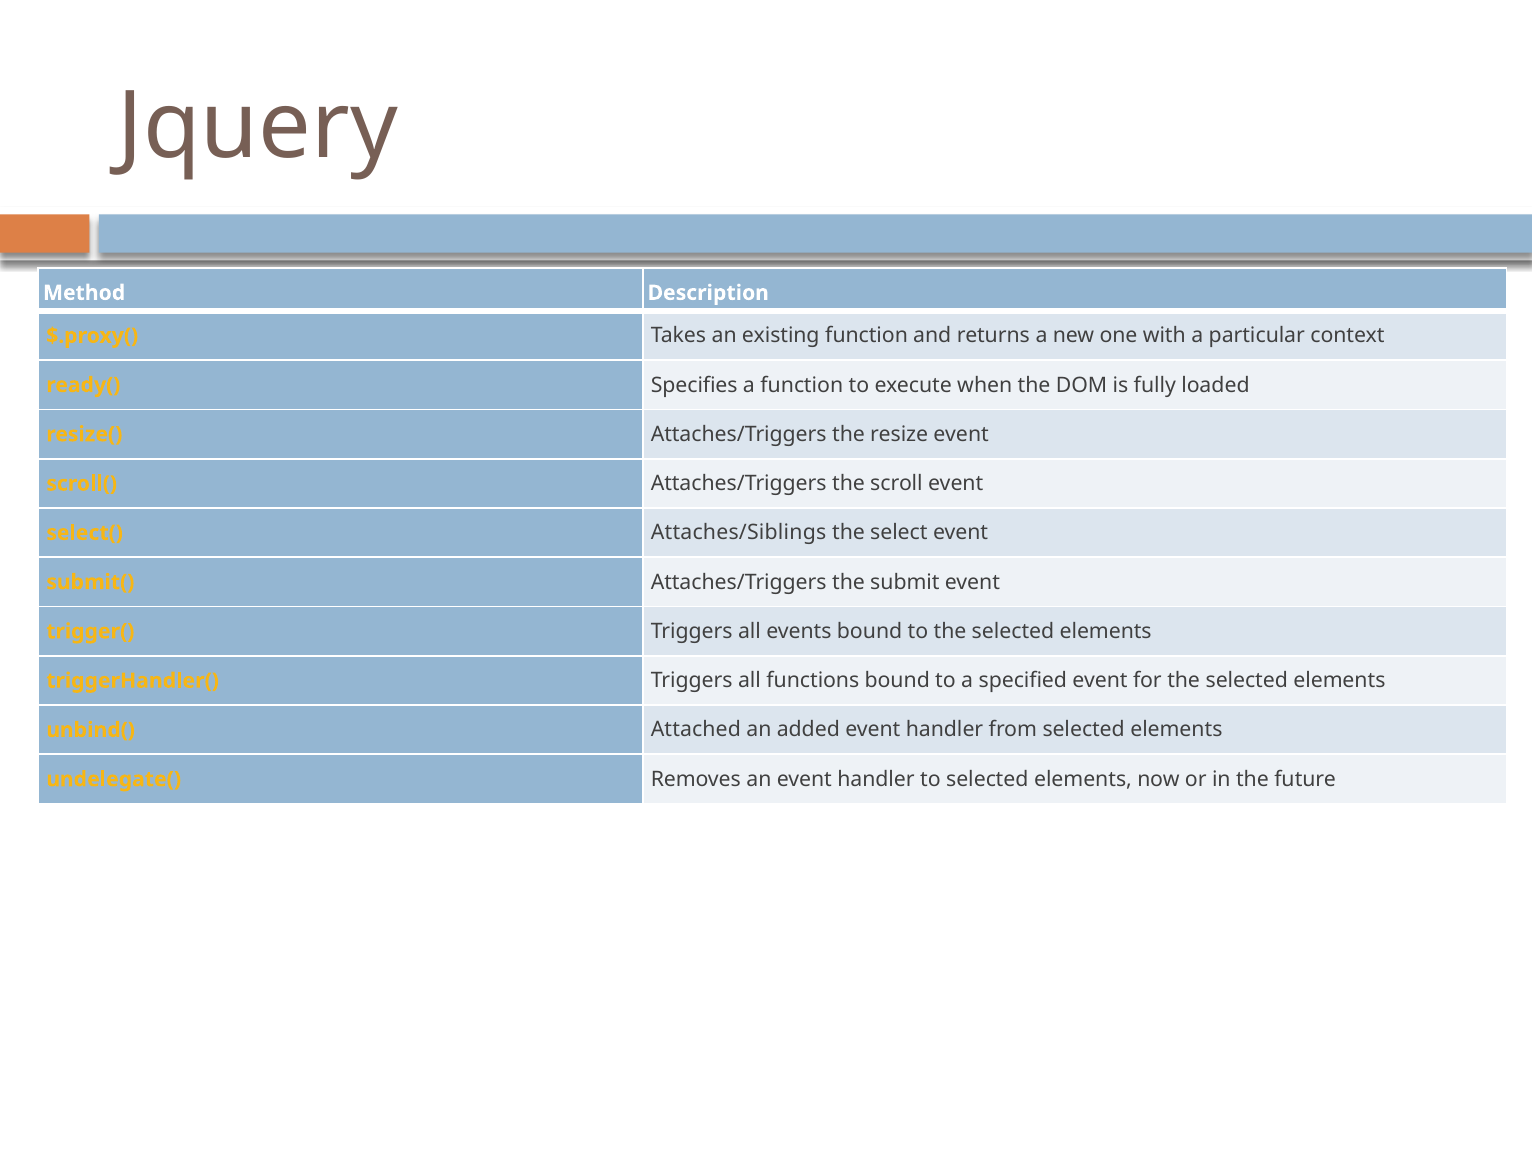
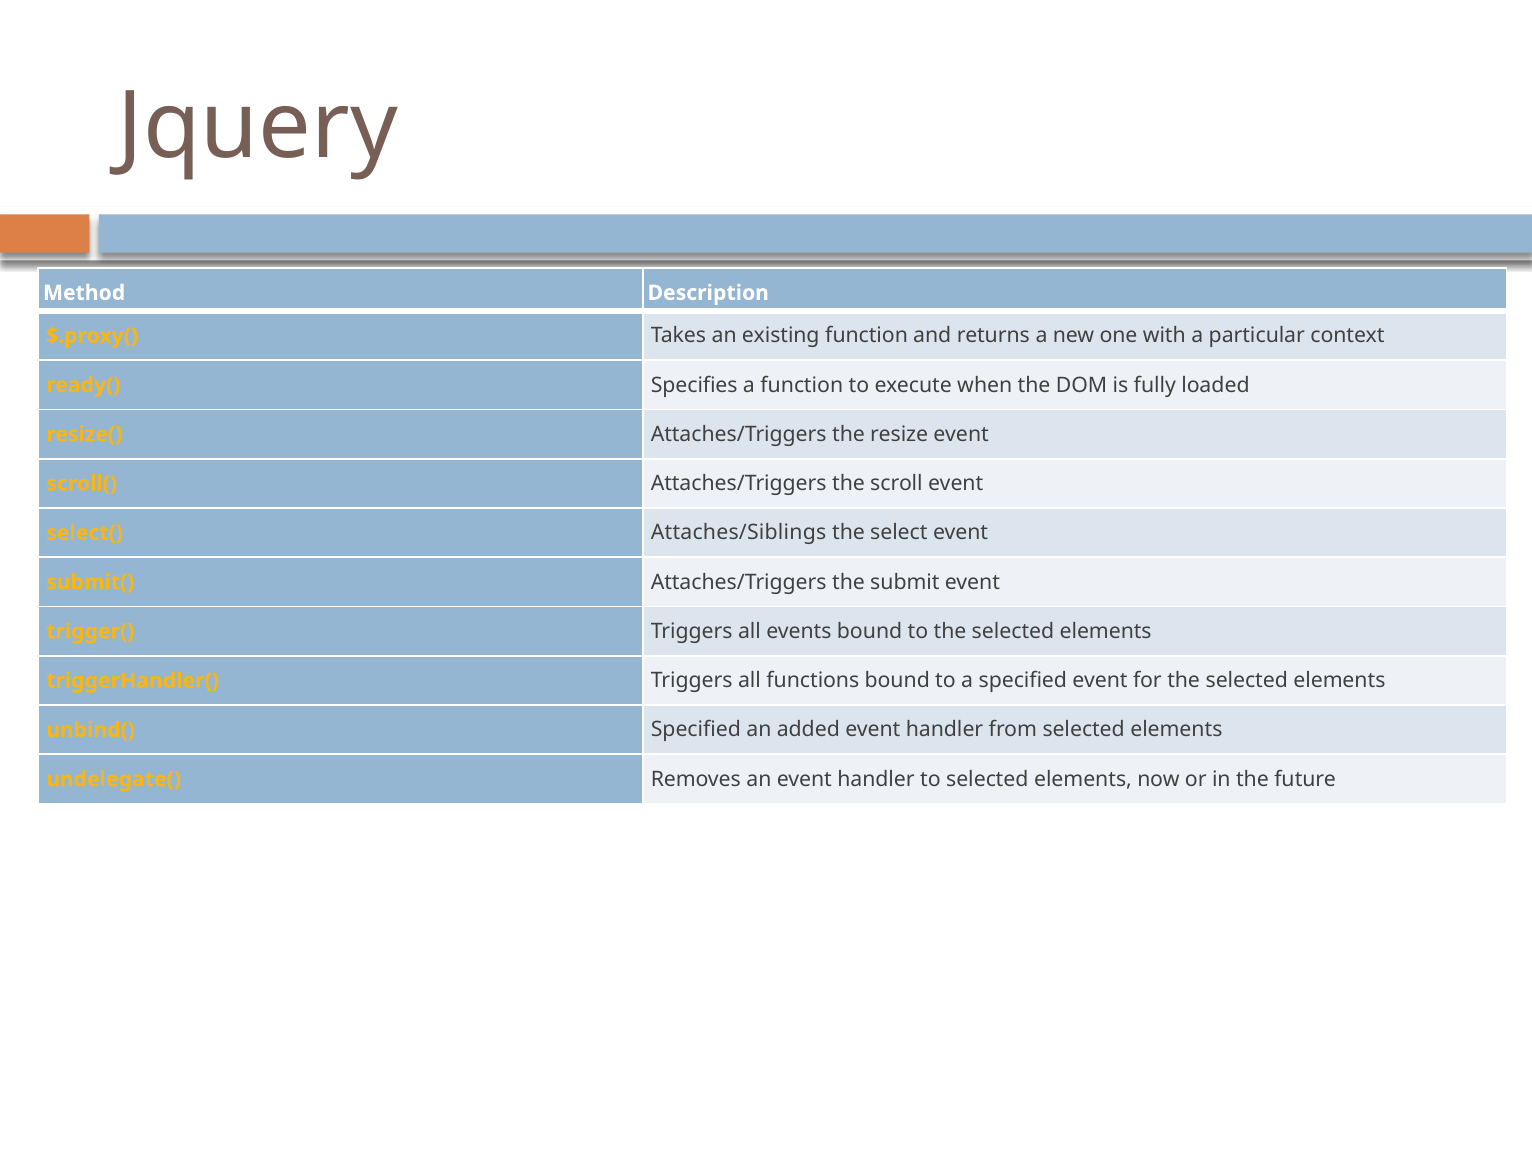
unbind( Attached: Attached -> Specified
